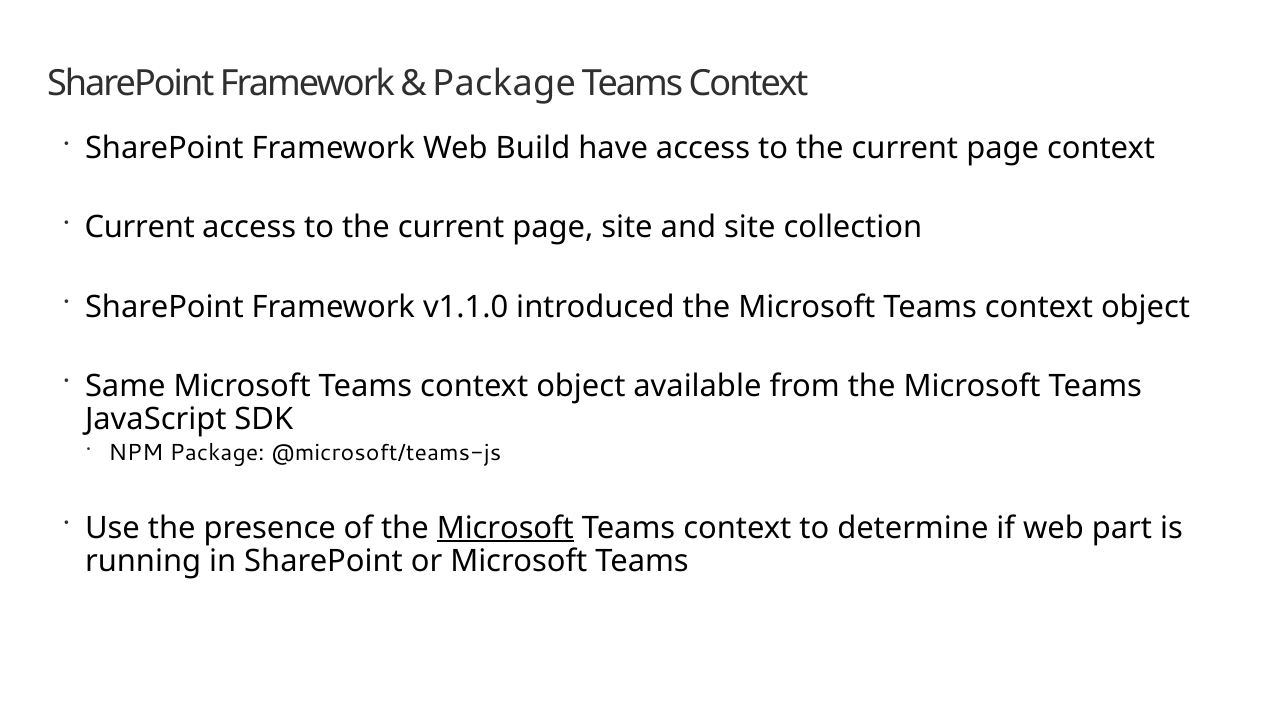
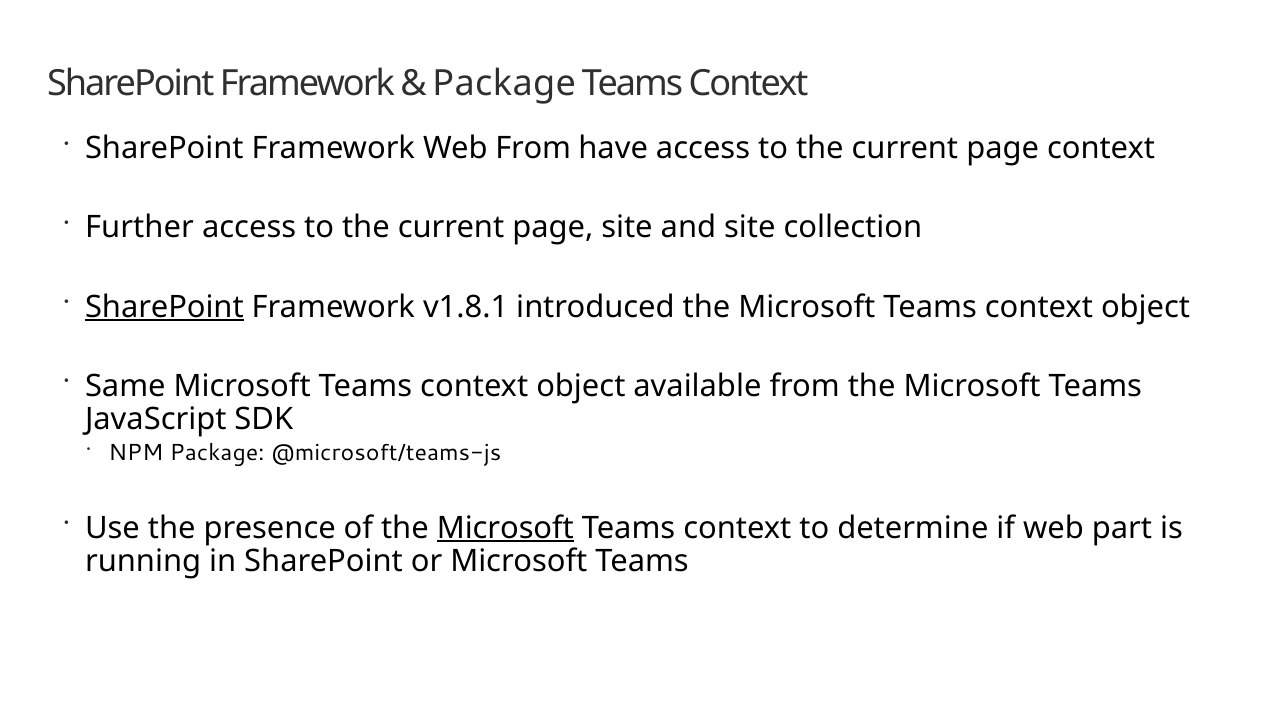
Web Build: Build -> From
Current at (140, 228): Current -> Further
SharePoint at (164, 307) underline: none -> present
v1.1.0: v1.1.0 -> v1.8.1
